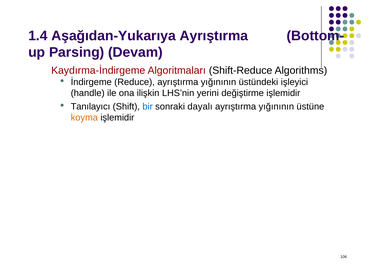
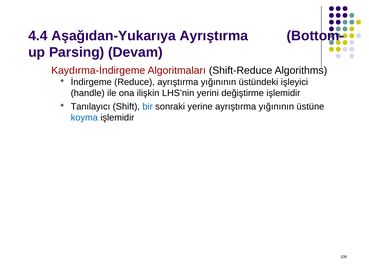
1.4: 1.4 -> 4.4
dayalı: dayalı -> yerine
koyma colour: orange -> blue
